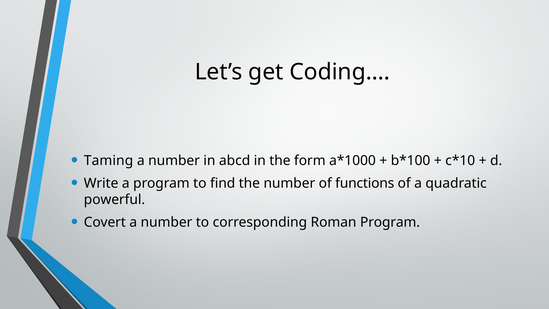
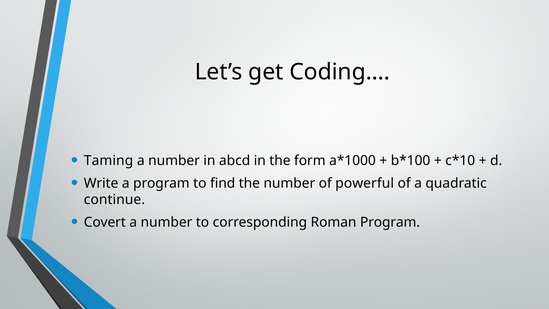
functions: functions -> powerful
powerful: powerful -> continue
